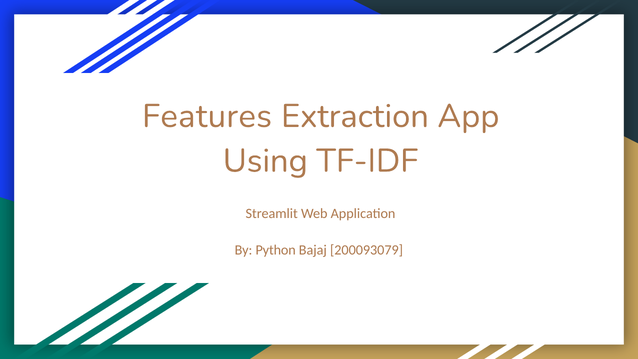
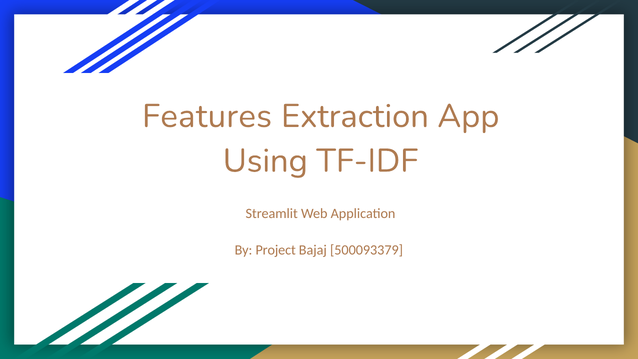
Python: Python -> Project
200093079: 200093079 -> 500093379
